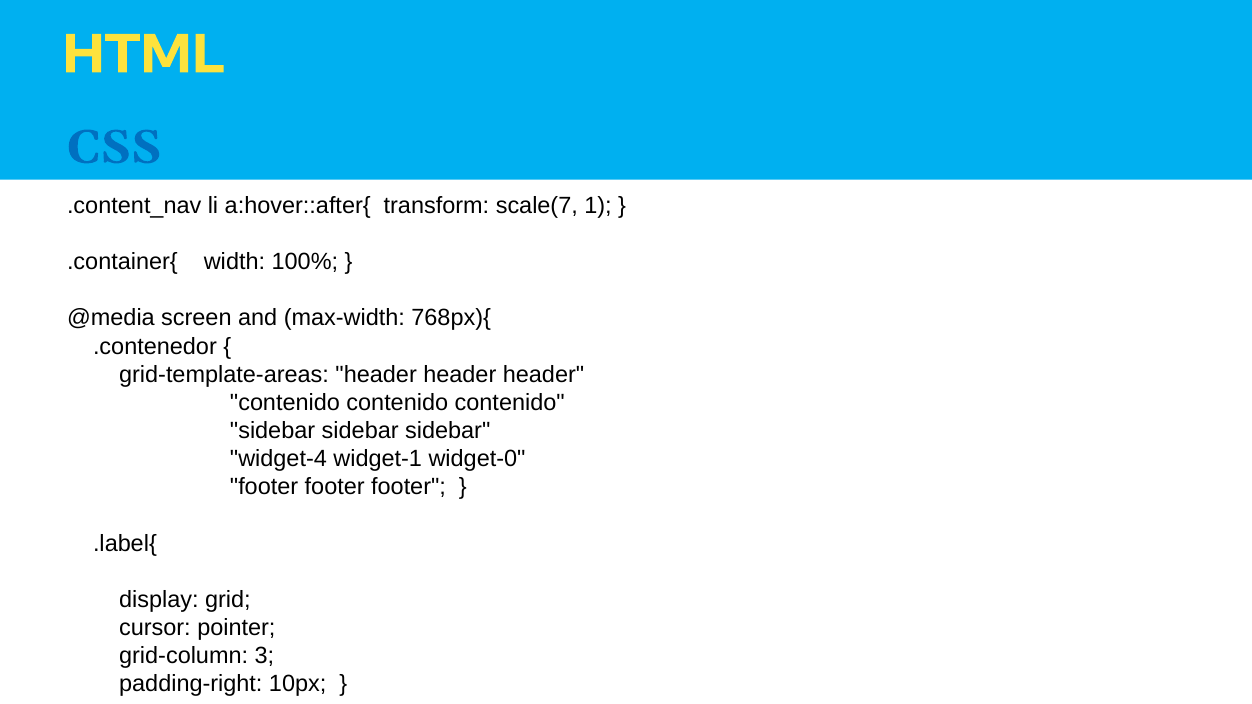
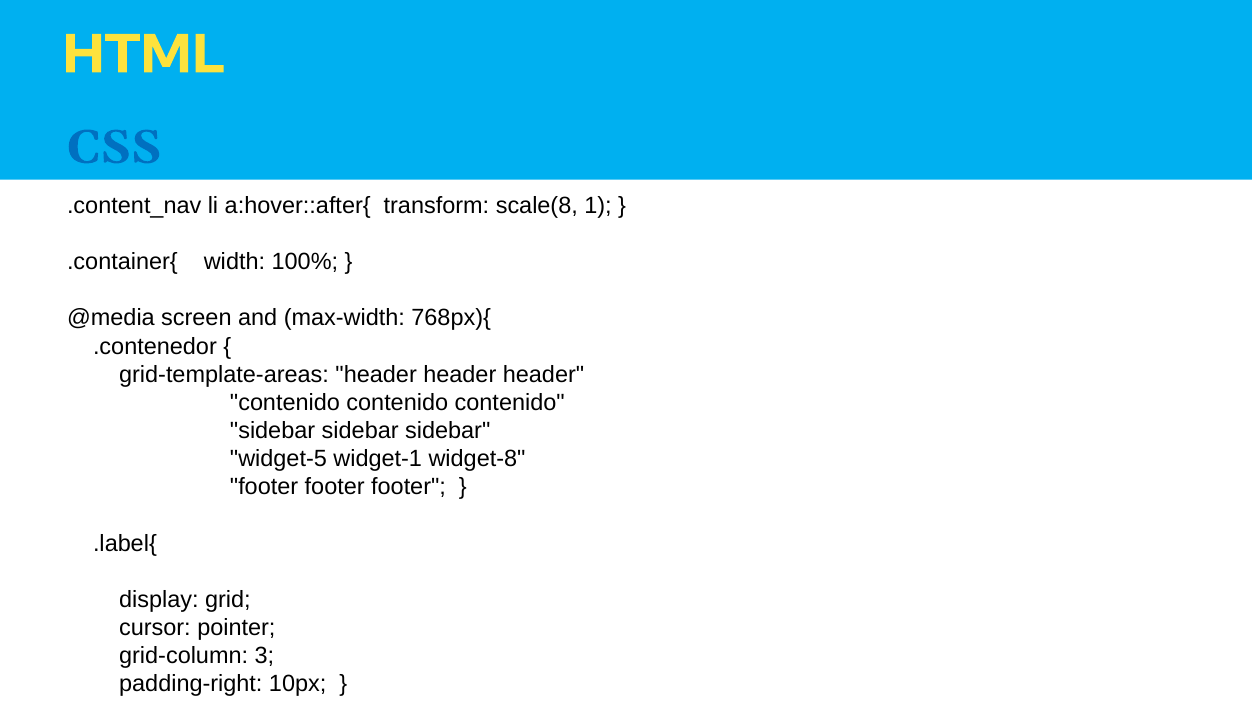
scale(7: scale(7 -> scale(8
widget-4: widget-4 -> widget-5
widget-0: widget-0 -> widget-8
